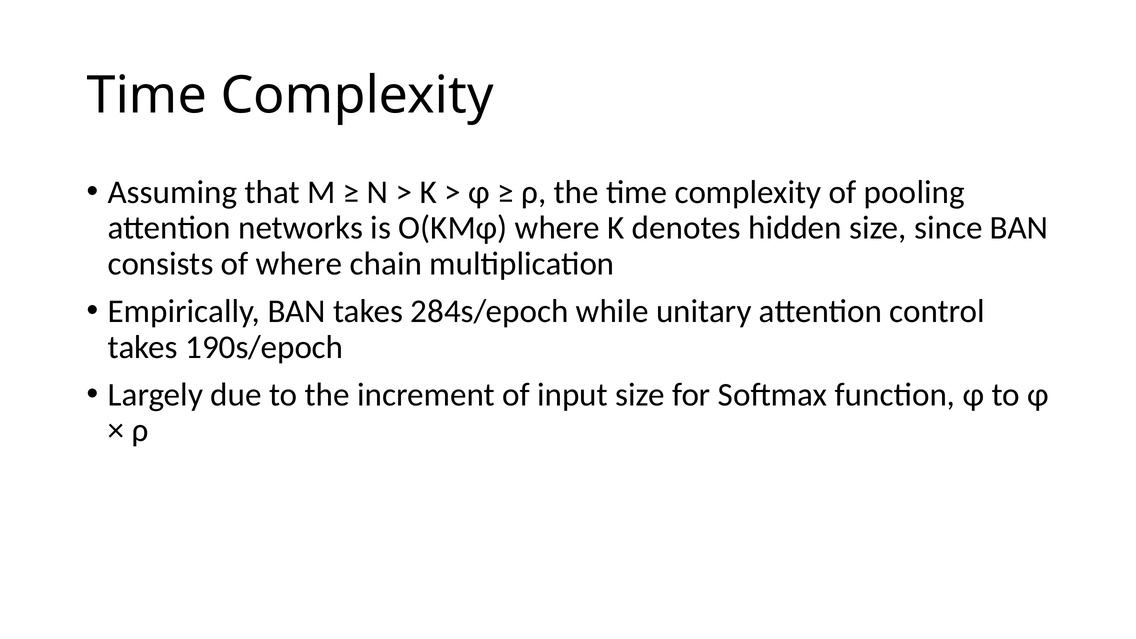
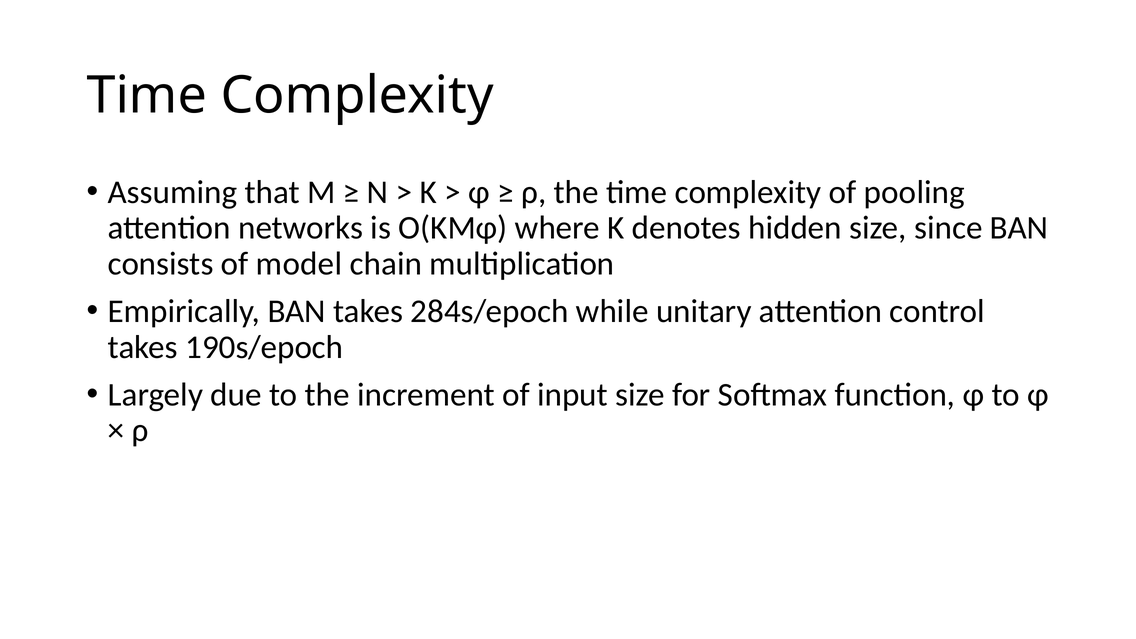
of where: where -> model
